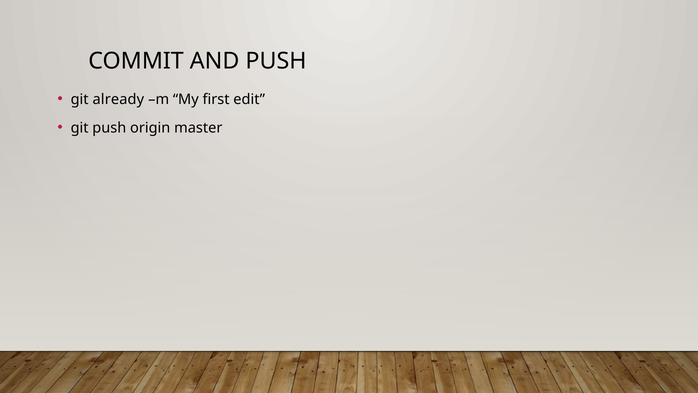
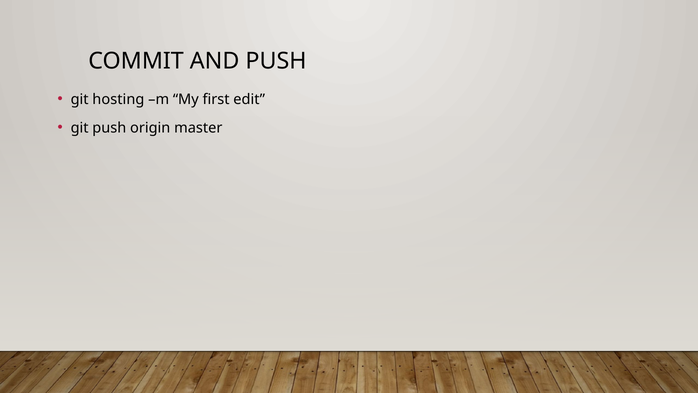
already: already -> hosting
